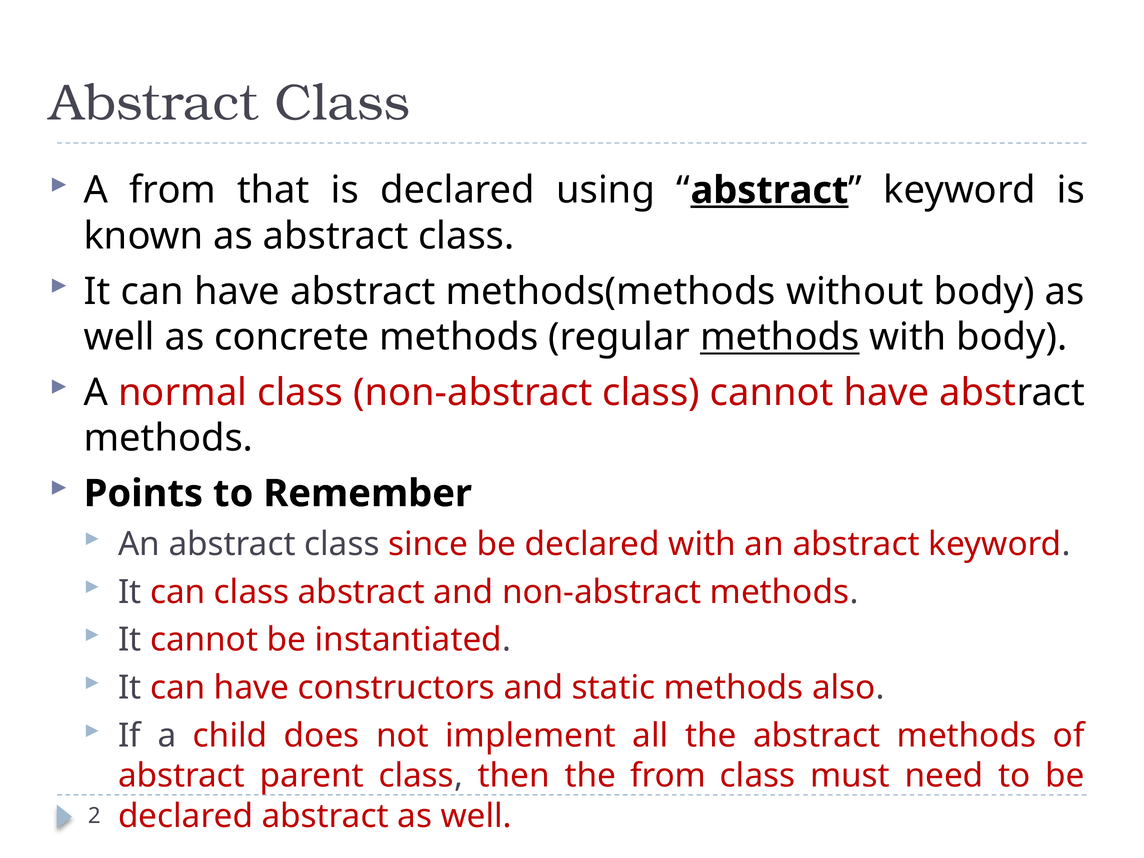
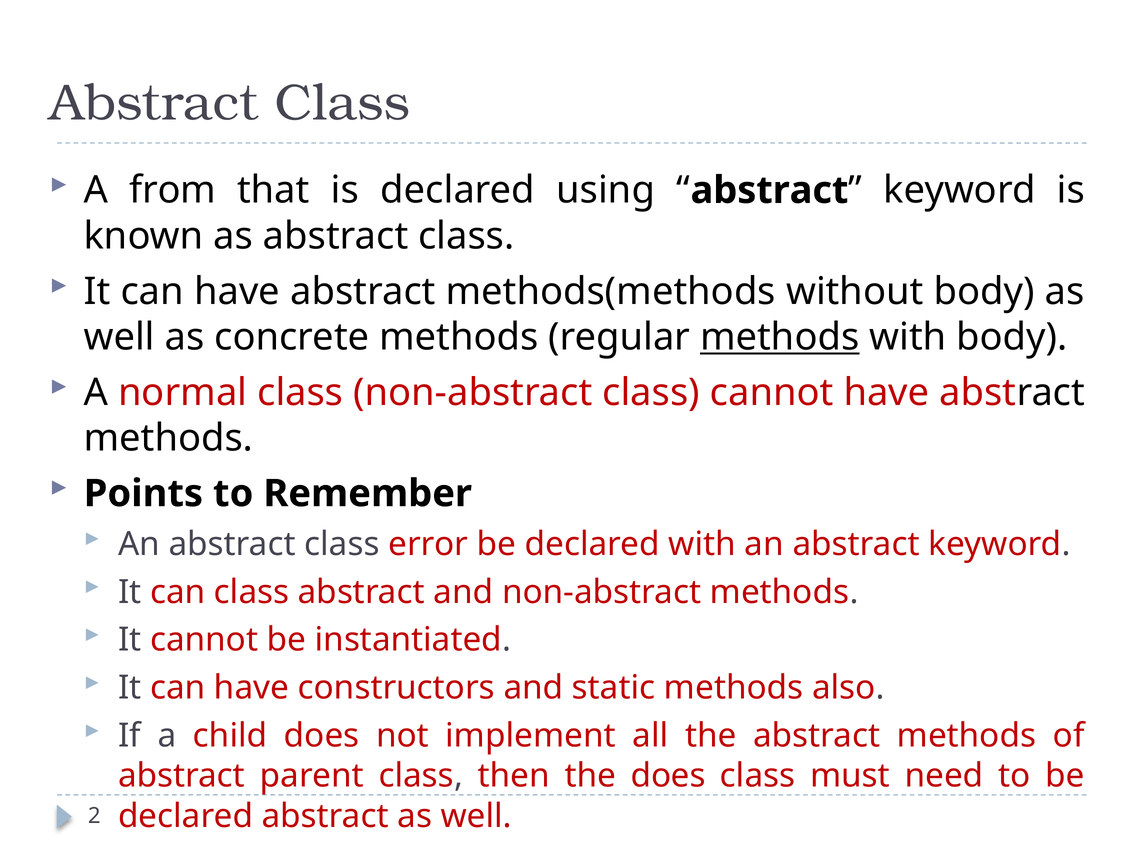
abstract at (769, 190) underline: present -> none
since: since -> error
the from: from -> does
